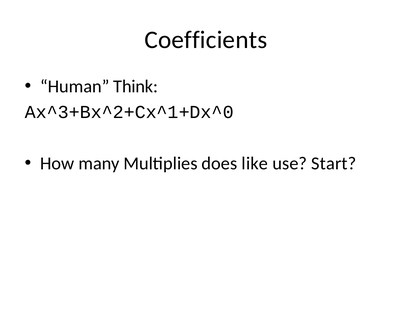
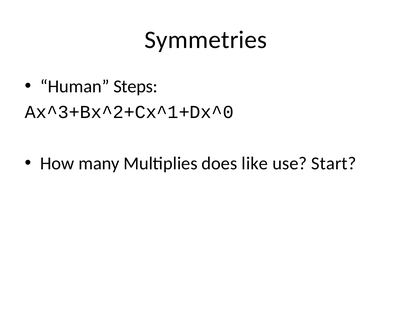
Coefficients: Coefficients -> Symmetries
Think: Think -> Steps
